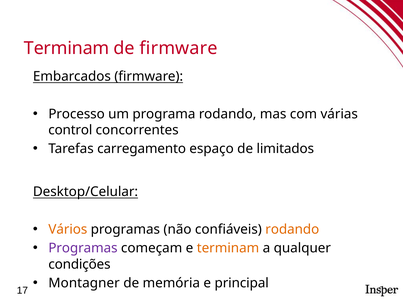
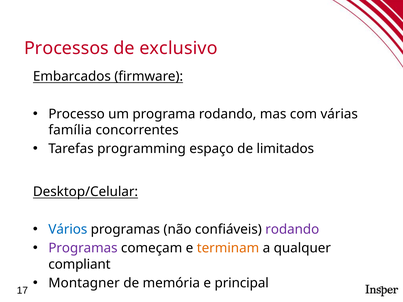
Terminam at (67, 48): Terminam -> Processos
de firmware: firmware -> exclusivo
control: control -> família
carregamento: carregamento -> programming
Vários colour: orange -> blue
rodando at (292, 230) colour: orange -> purple
condições: condições -> compliant
